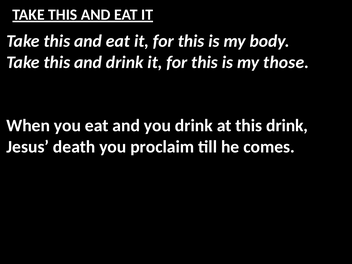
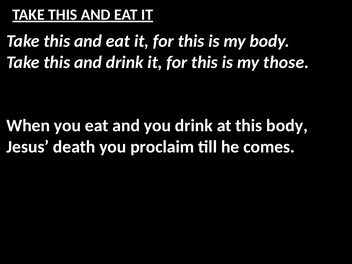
this drink: drink -> body
